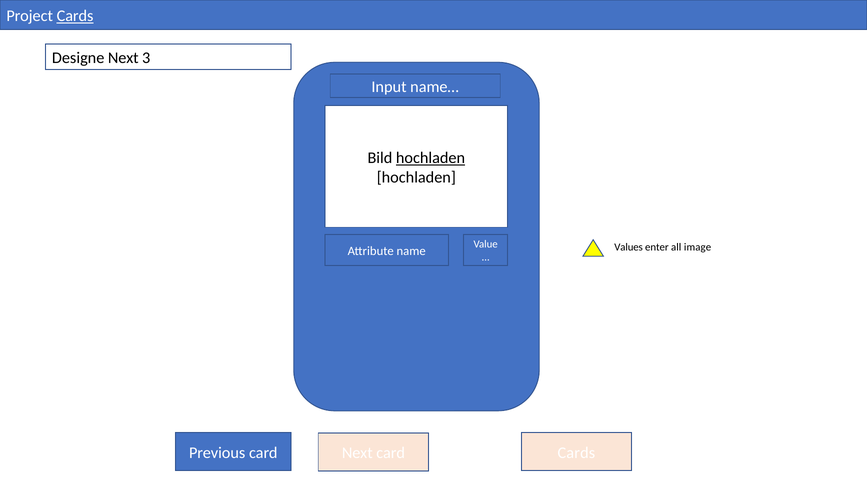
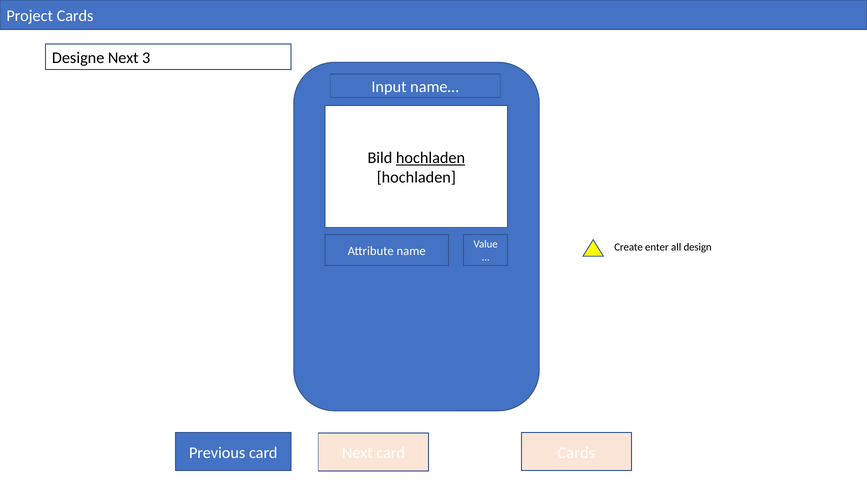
Cards at (75, 16) underline: present -> none
Values: Values -> Create
image: image -> design
